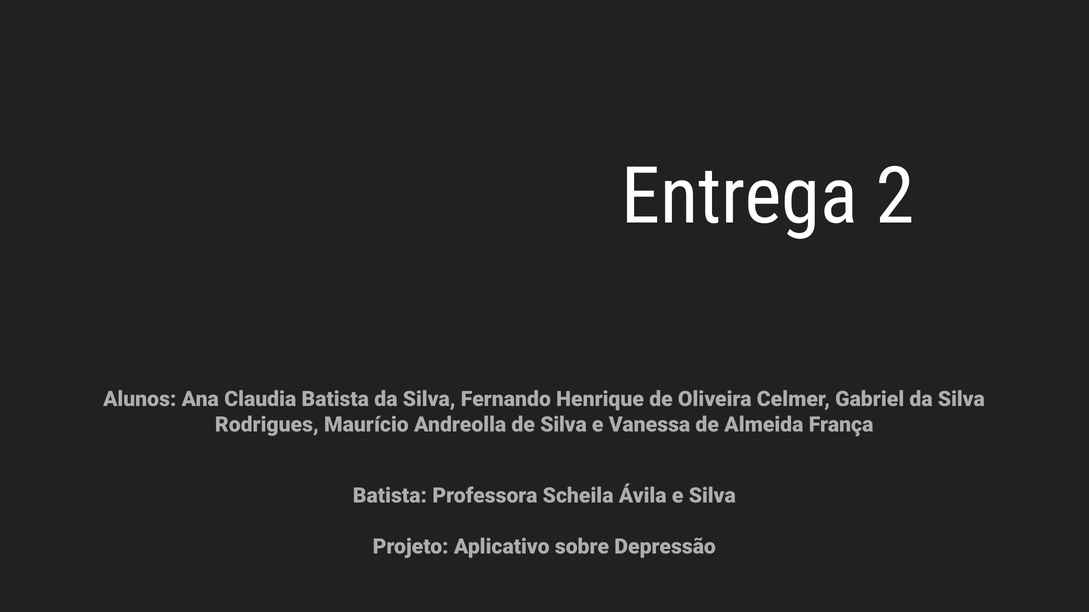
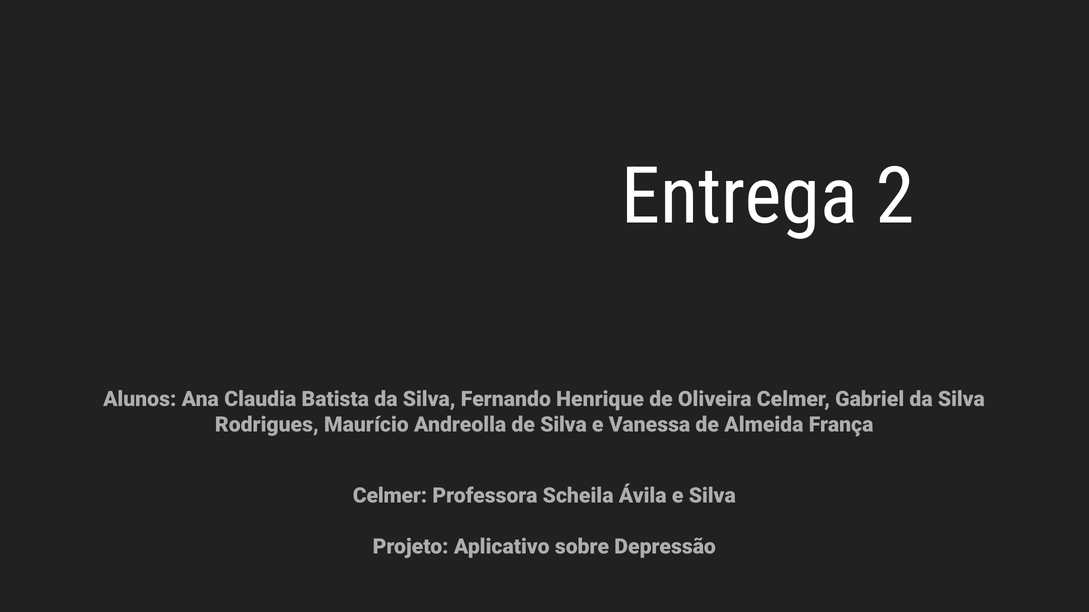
Batista at (390, 496): Batista -> Celmer
